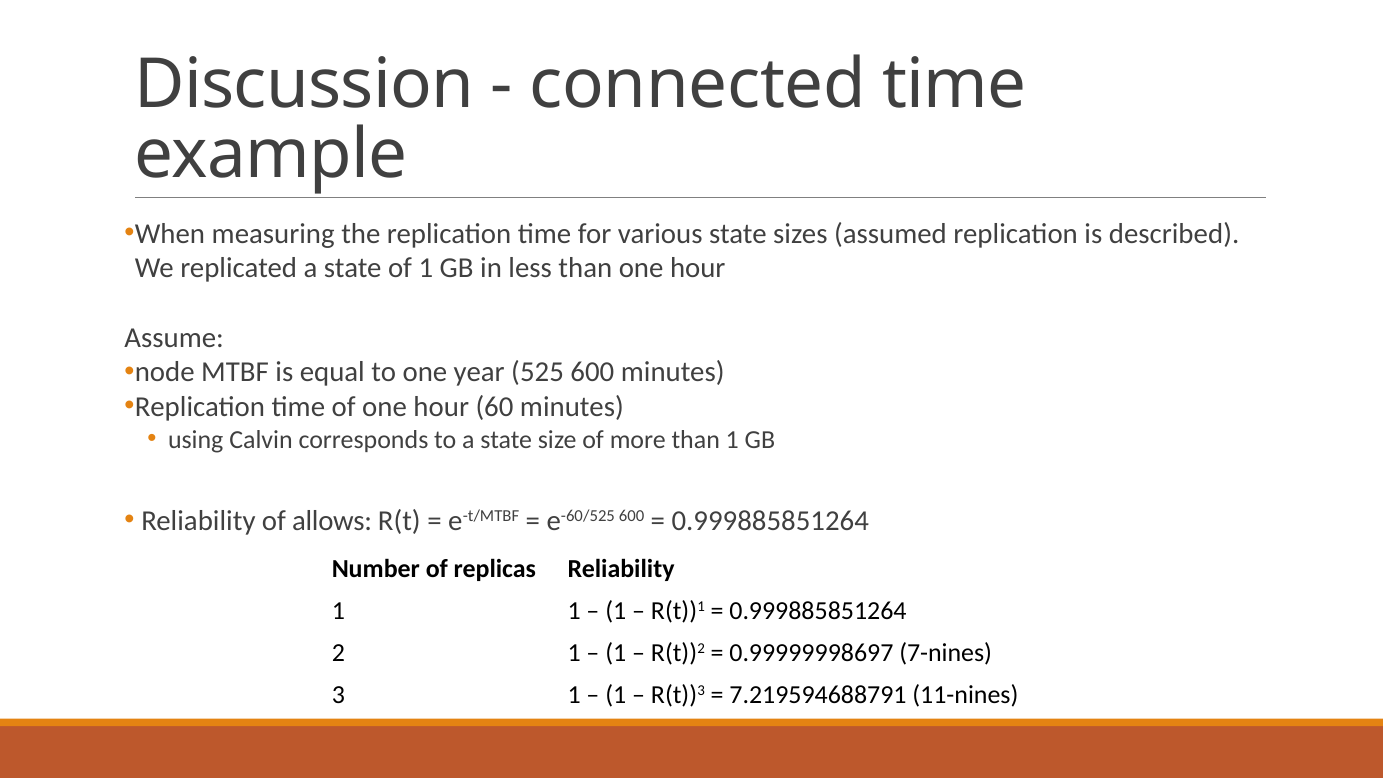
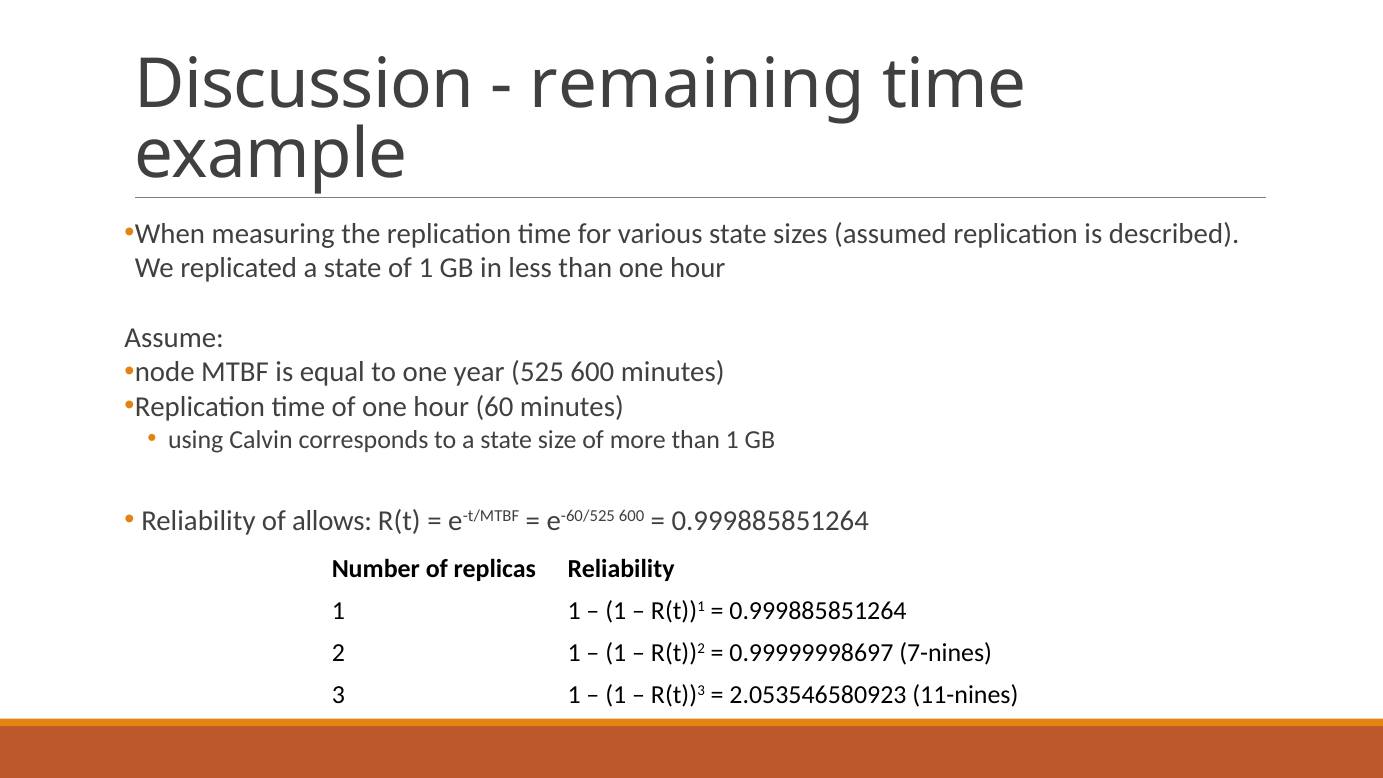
connected: connected -> remaining
7.219594688791: 7.219594688791 -> 2.053546580923
